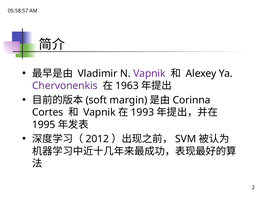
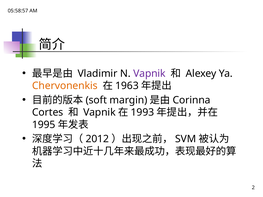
Chervonenkis colour: purple -> orange
